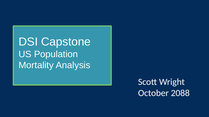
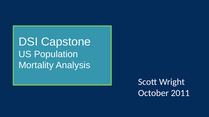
2088: 2088 -> 2011
